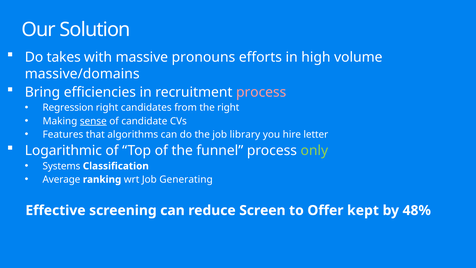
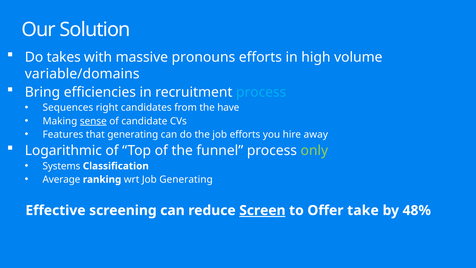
massive/domains: massive/domains -> variable/domains
process at (261, 92) colour: pink -> light blue
Regression: Regression -> Sequences
the right: right -> have
that algorithms: algorithms -> generating
job library: library -> efforts
letter: letter -> away
Screen underline: none -> present
kept: kept -> take
